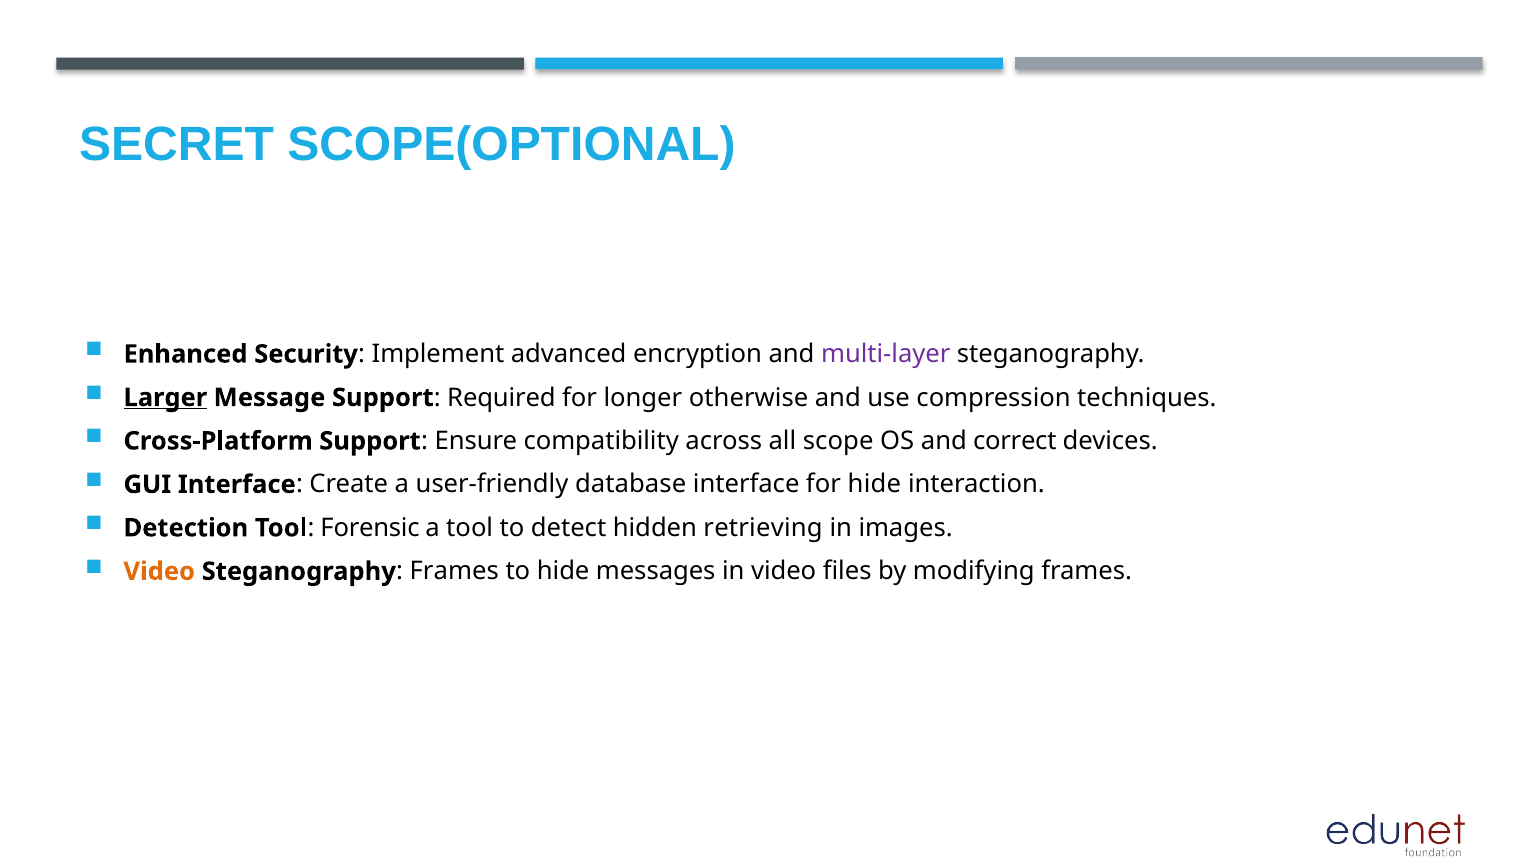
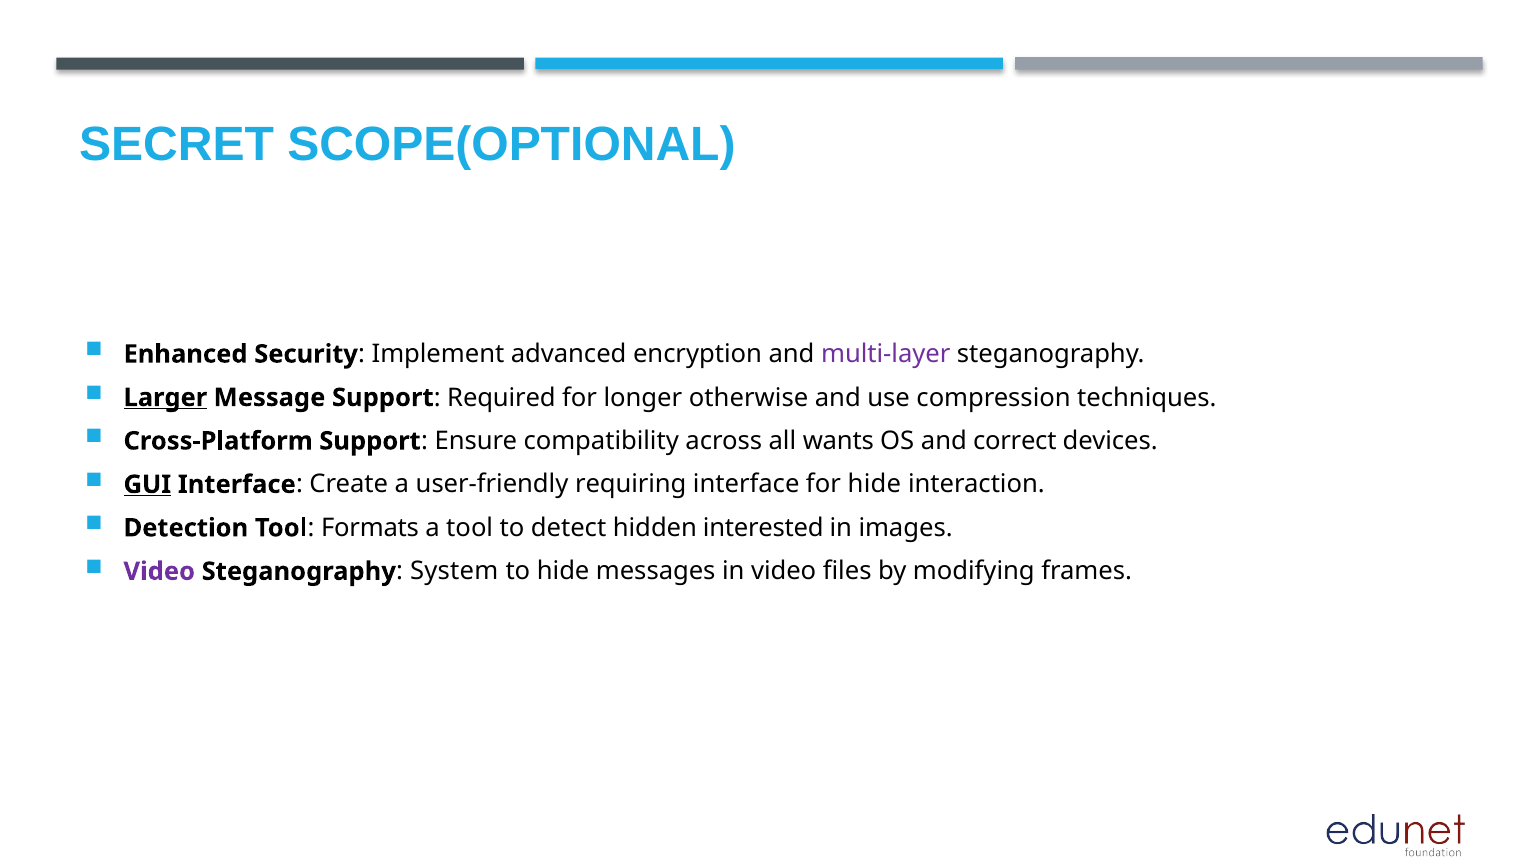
scope: scope -> wants
GUI underline: none -> present
database: database -> requiring
Forensic: Forensic -> Formats
retrieving: retrieving -> interested
Video at (159, 571) colour: orange -> purple
Steganography Frames: Frames -> System
